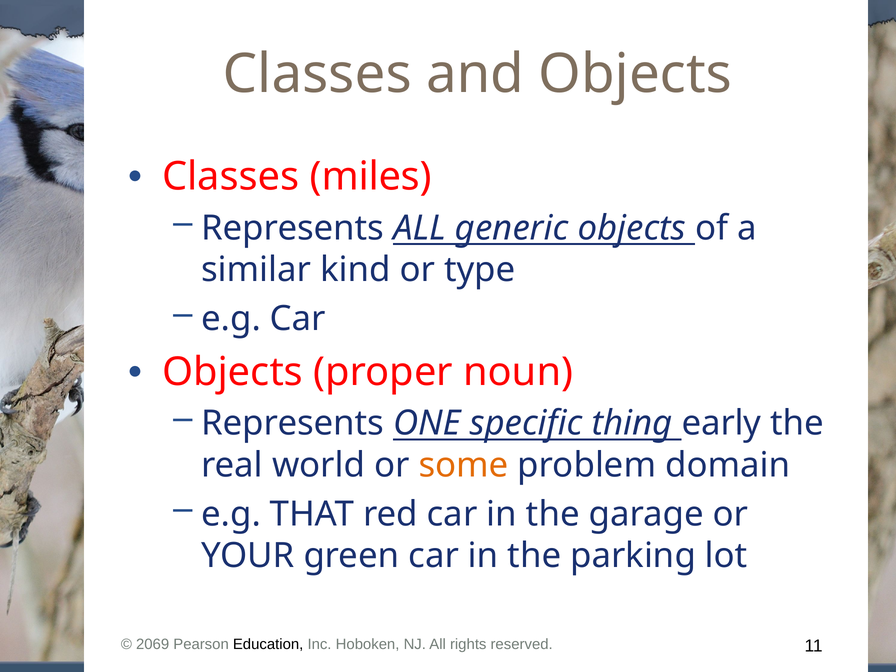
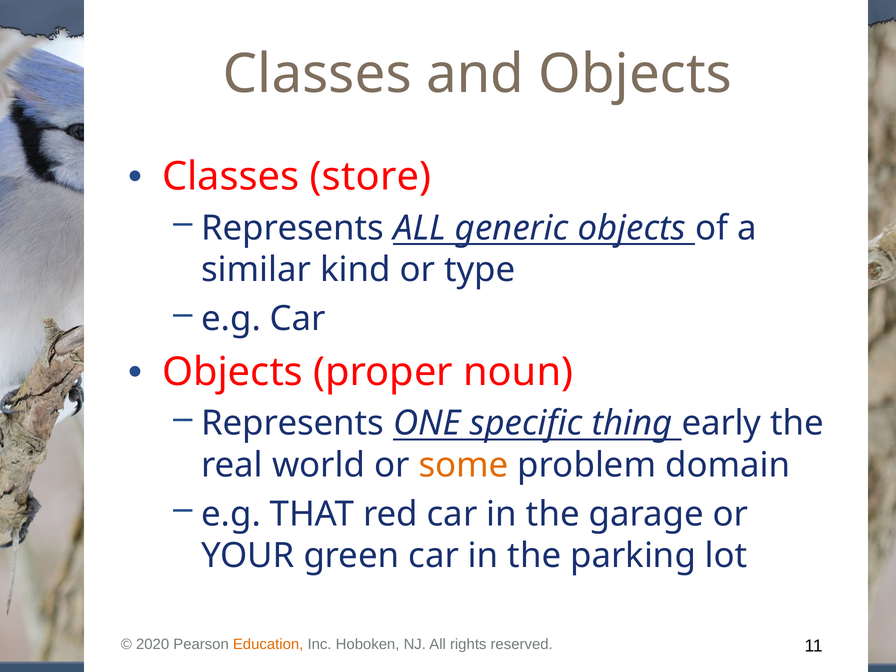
miles: miles -> store
2069: 2069 -> 2020
Education colour: black -> orange
